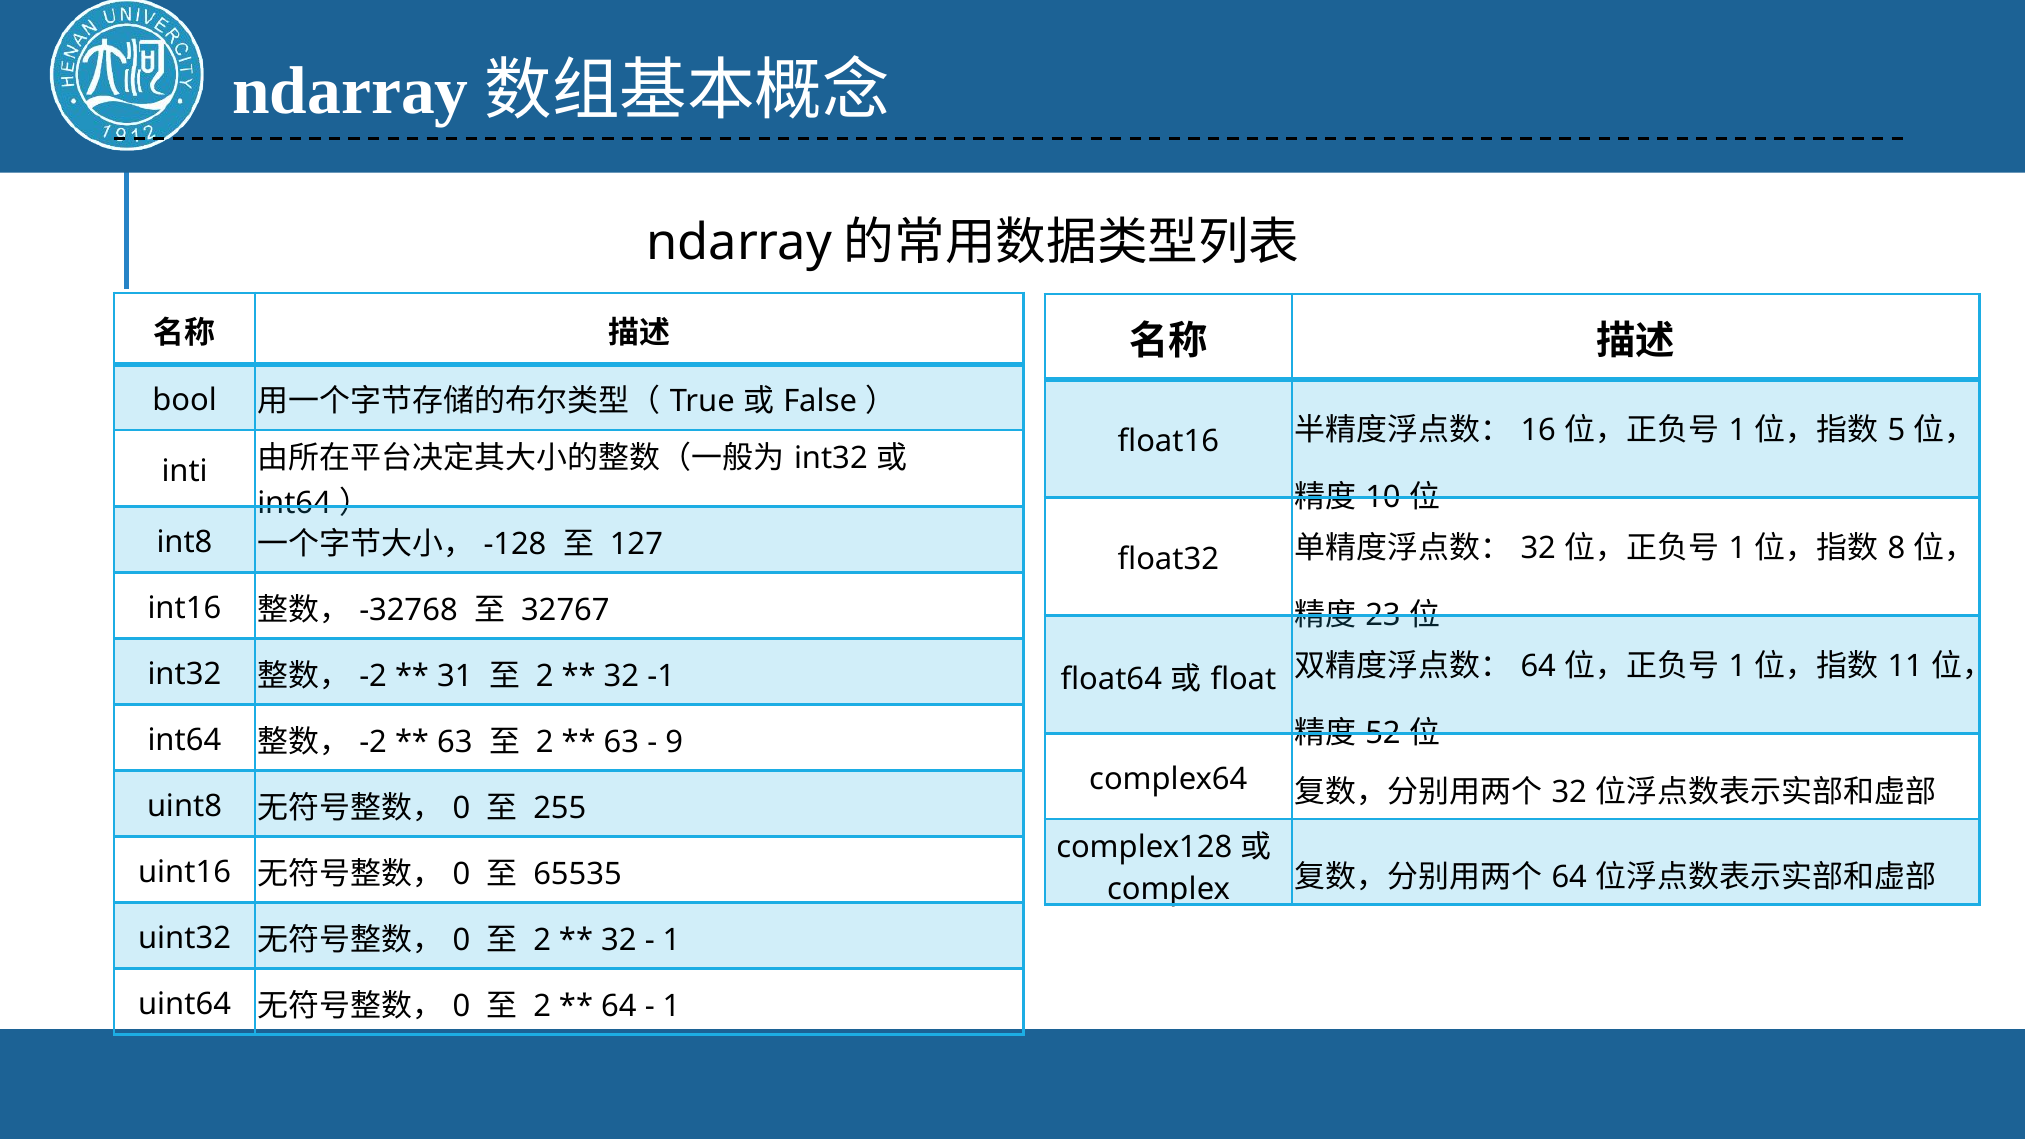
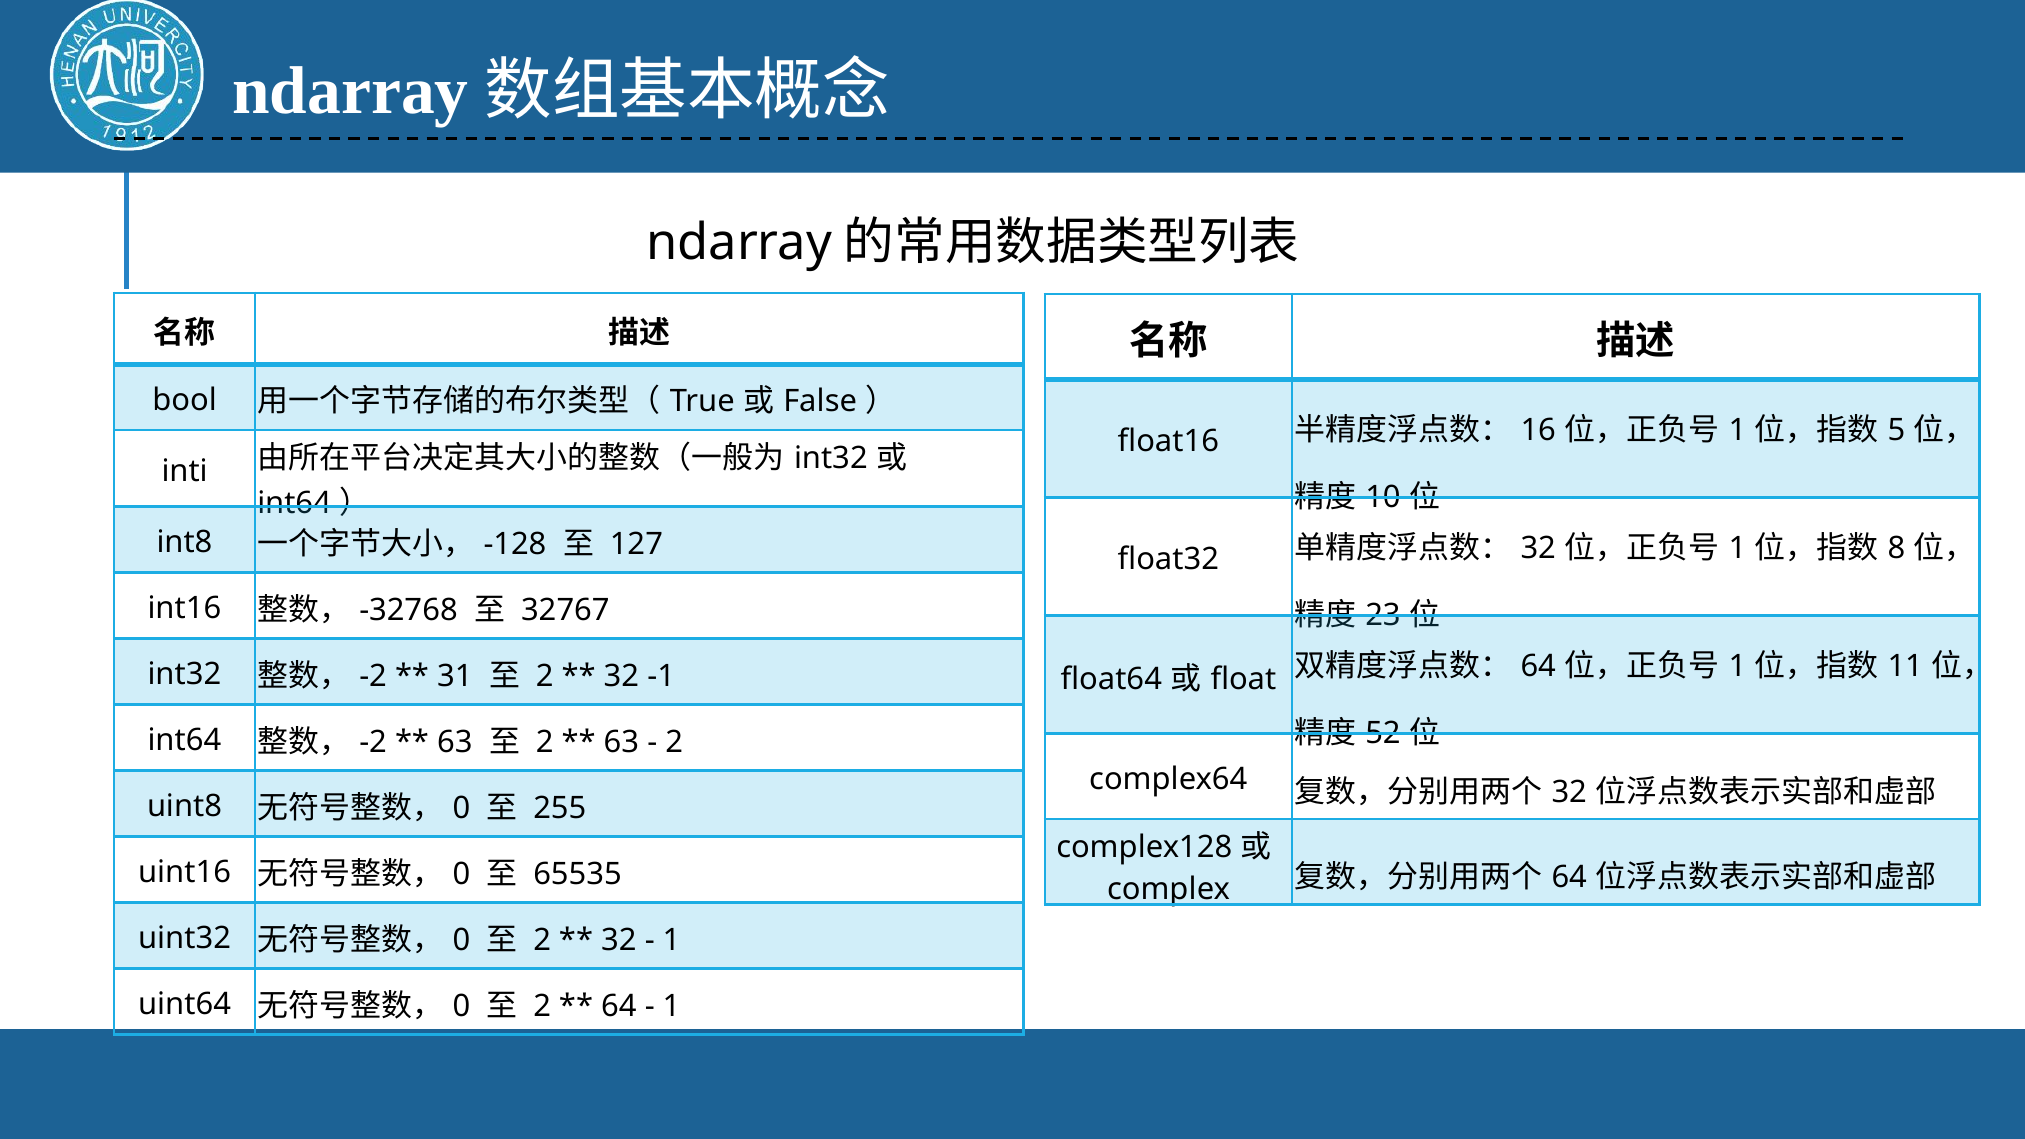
9 at (674, 742): 9 -> 2
